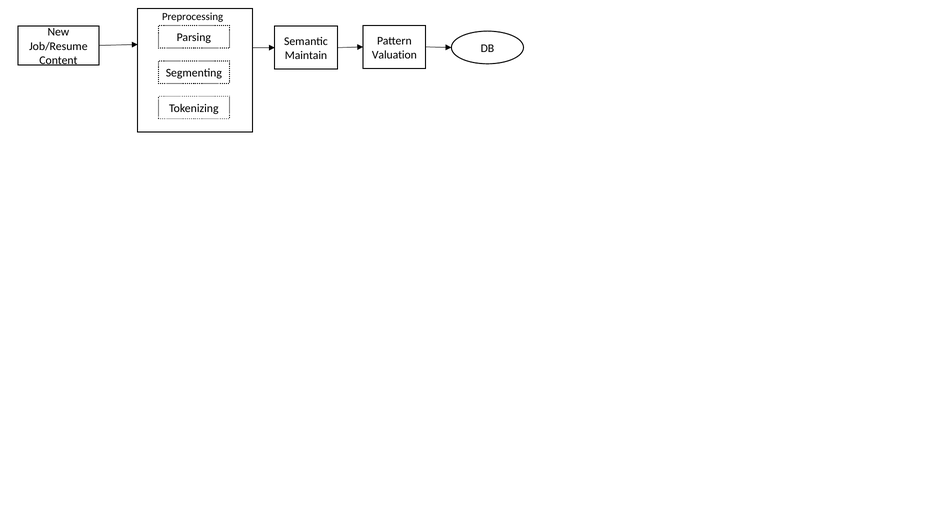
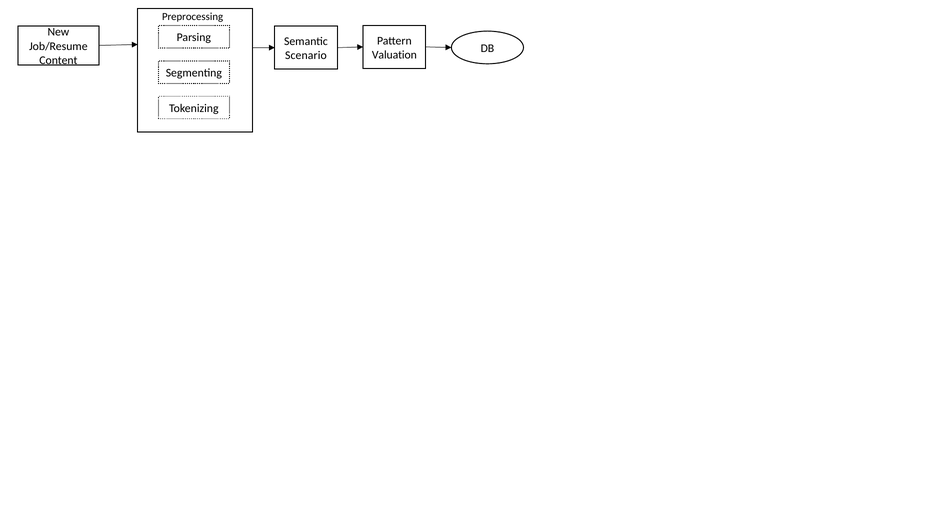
Maintain: Maintain -> Scenario
